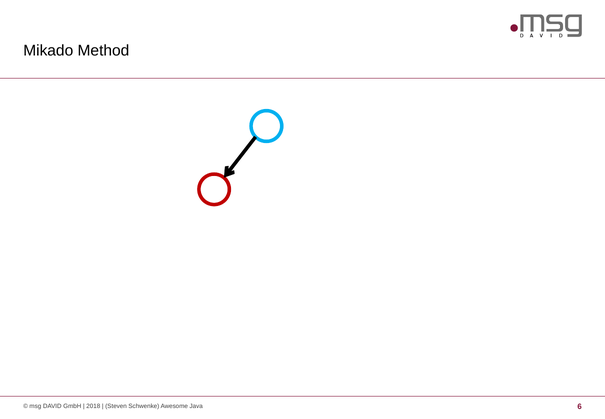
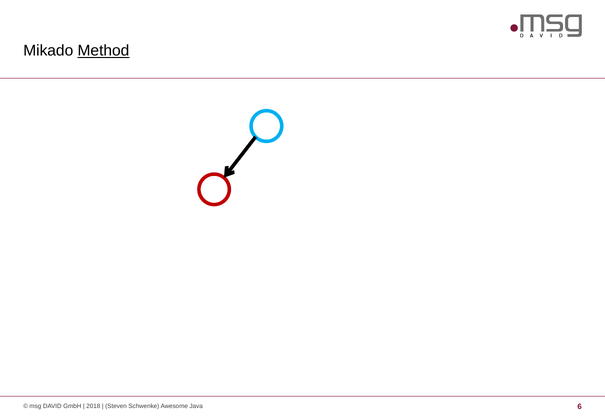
Method underline: none -> present
